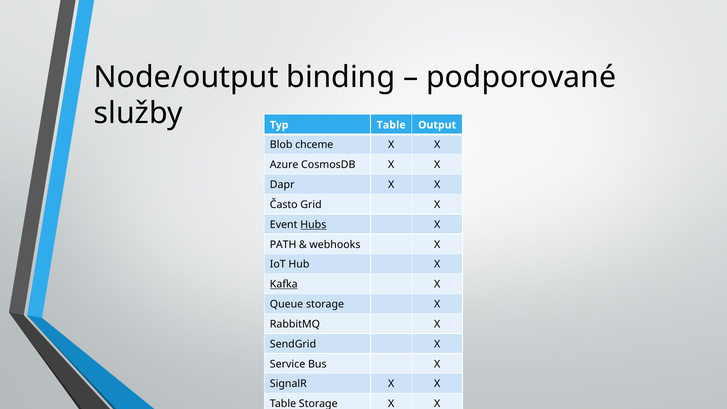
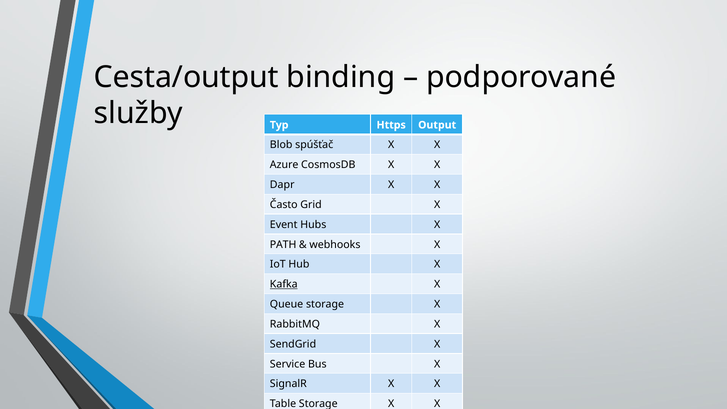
Node/output: Node/output -> Cesta/output
Typ Table: Table -> Https
chceme: chceme -> spúšťač
Hubs underline: present -> none
